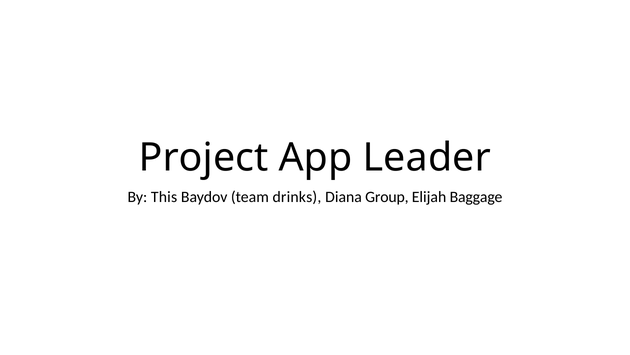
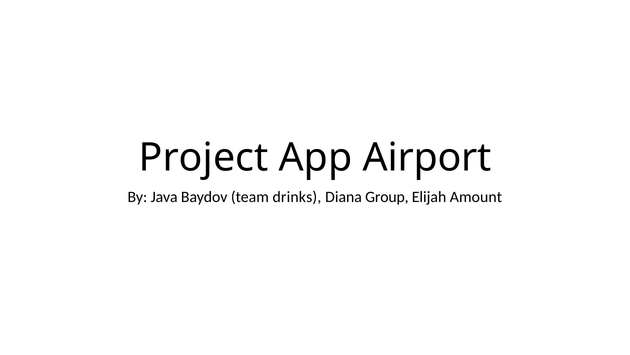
Leader: Leader -> Airport
This: This -> Java
Baggage: Baggage -> Amount
